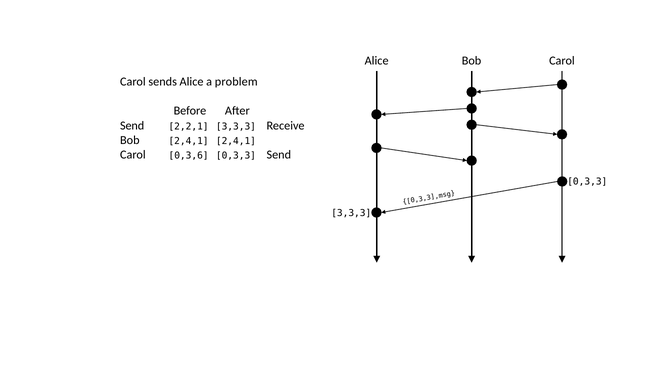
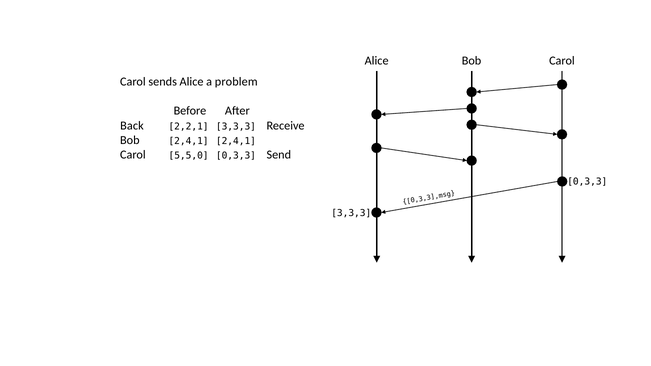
Send at (132, 126): Send -> Back
0,3,6: 0,3,6 -> 5,5,0
